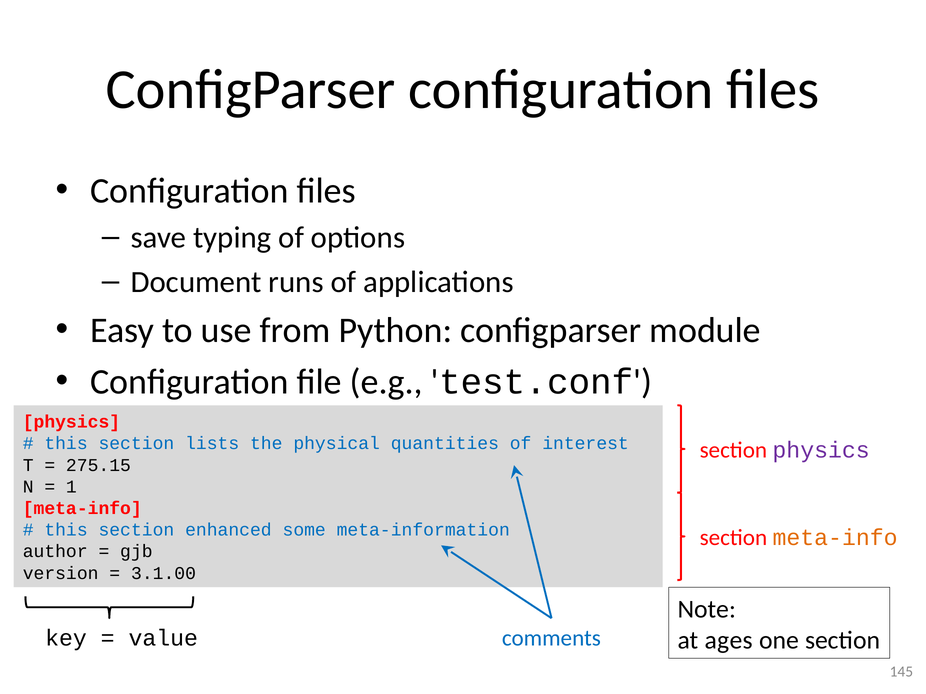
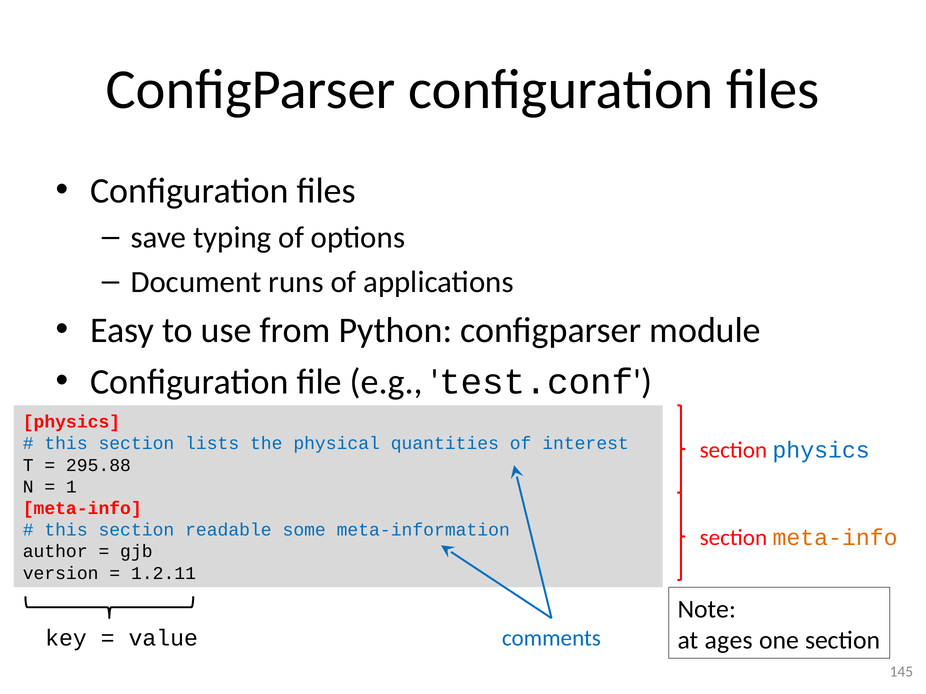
physics at (821, 451) colour: purple -> blue
275.15: 275.15 -> 295.88
enhanced: enhanced -> readable
3.1.00: 3.1.00 -> 1.2.11
